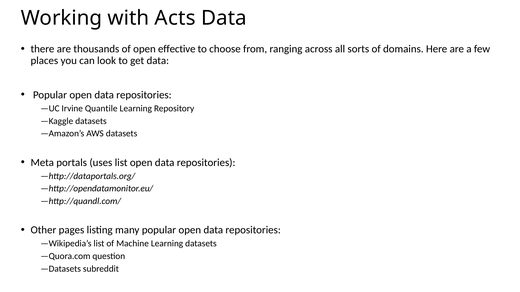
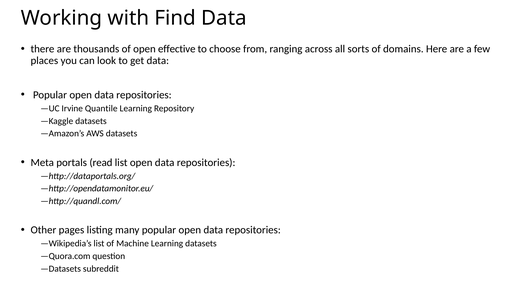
Acts: Acts -> Find
uses: uses -> read
